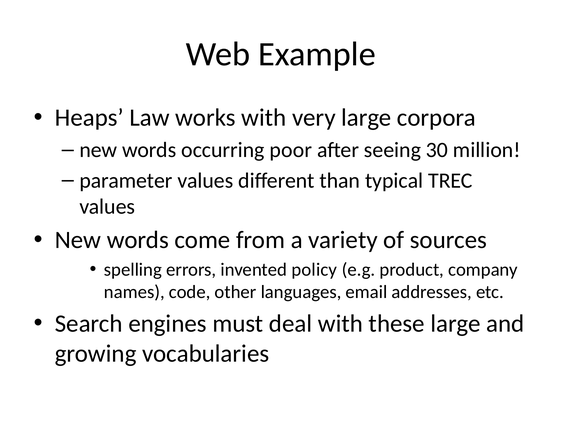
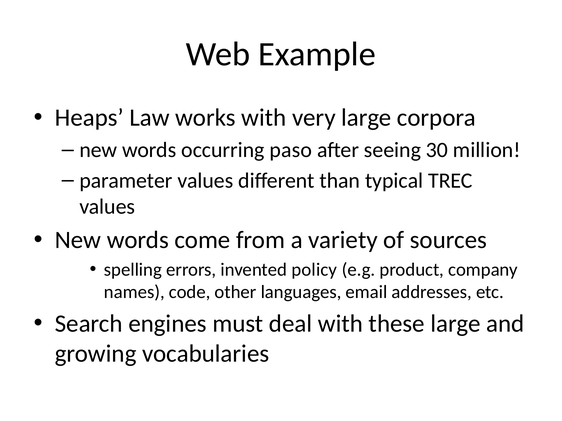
poor: poor -> paso
